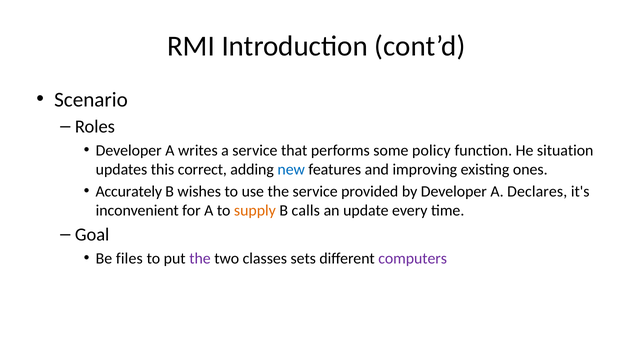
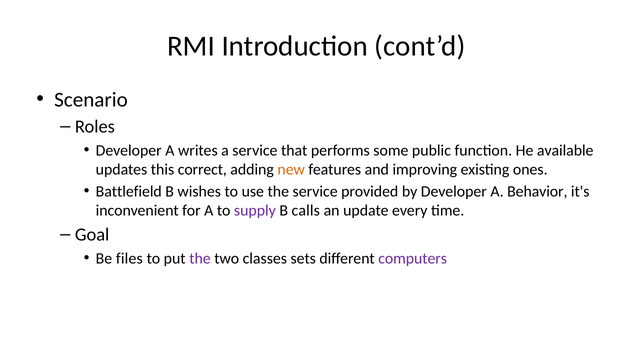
policy: policy -> public
situation: situation -> available
new colour: blue -> orange
Accurately: Accurately -> Battlefield
Declares: Declares -> Behavior
supply colour: orange -> purple
